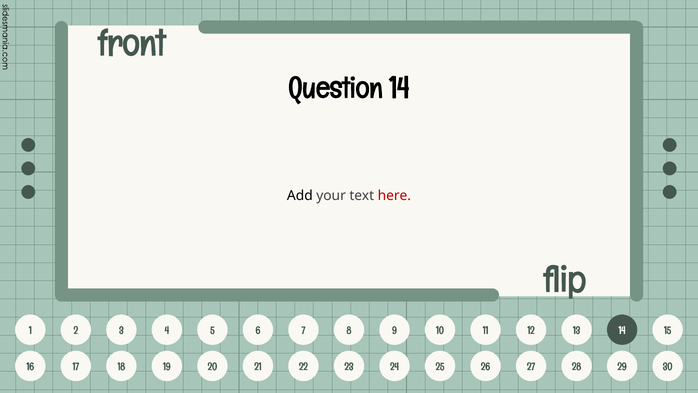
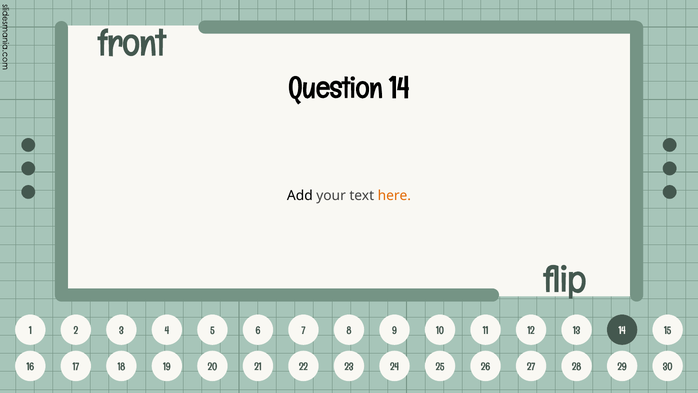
here colour: red -> orange
